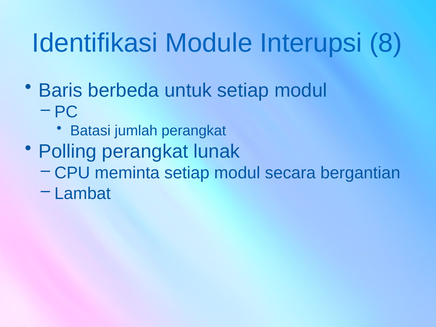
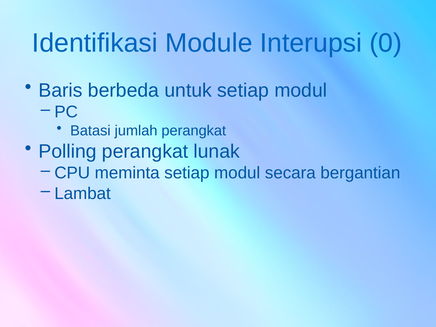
8: 8 -> 0
